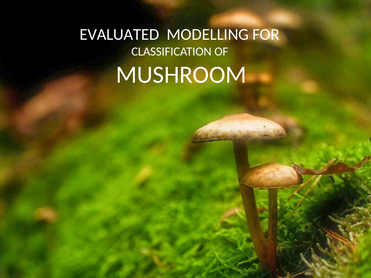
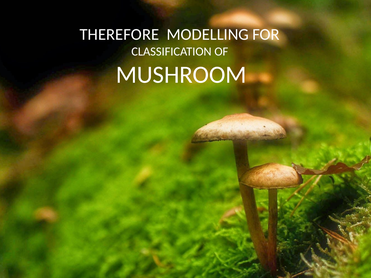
EVALUATED: EVALUATED -> THEREFORE
